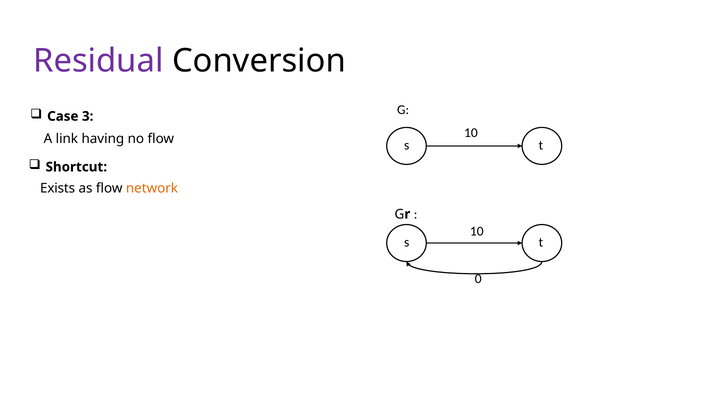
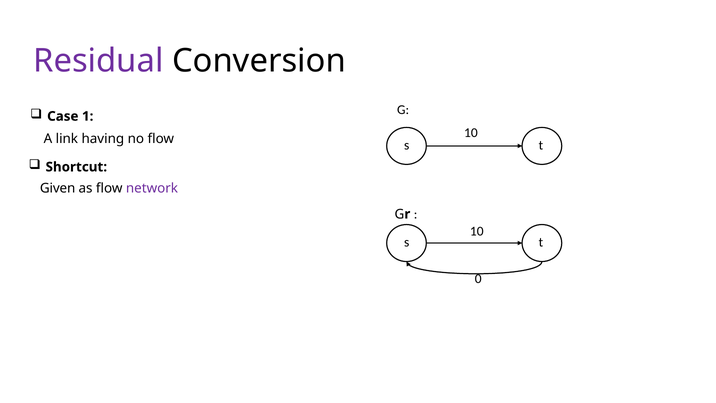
3: 3 -> 1
Exists: Exists -> Given
network colour: orange -> purple
